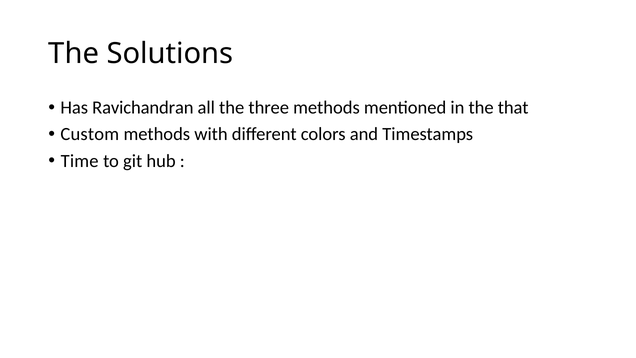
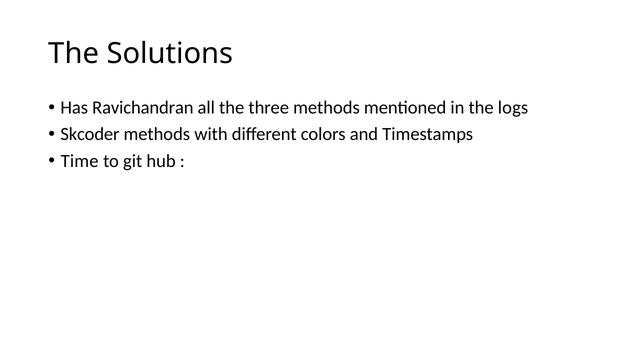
that: that -> logs
Custom: Custom -> Skcoder
